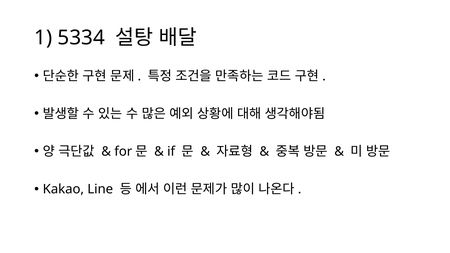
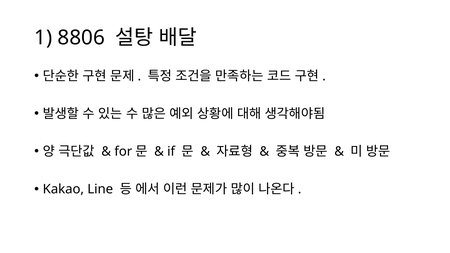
5334: 5334 -> 8806
